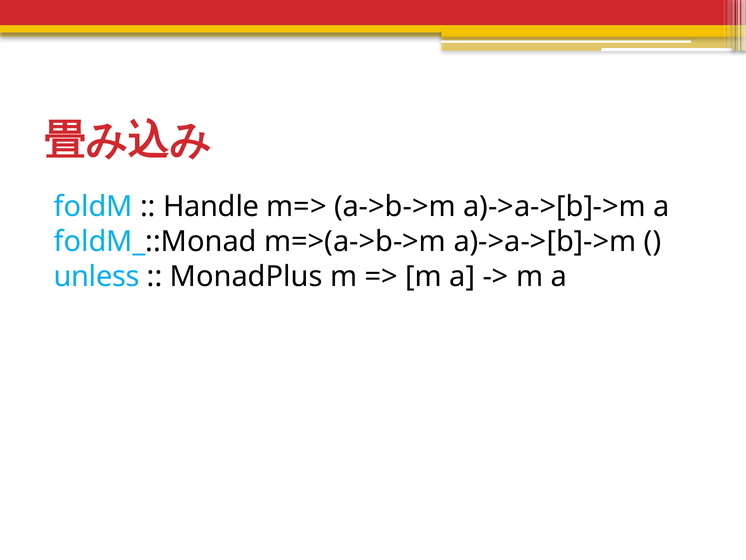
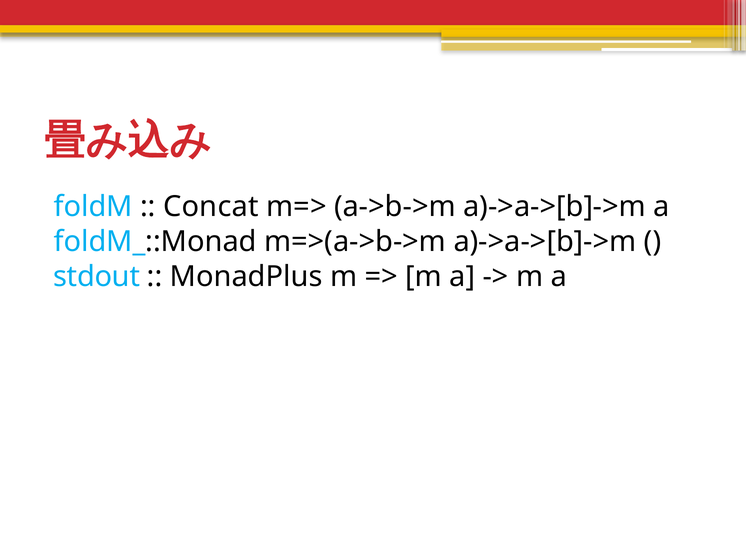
Handle: Handle -> Concat
unless: unless -> stdout
